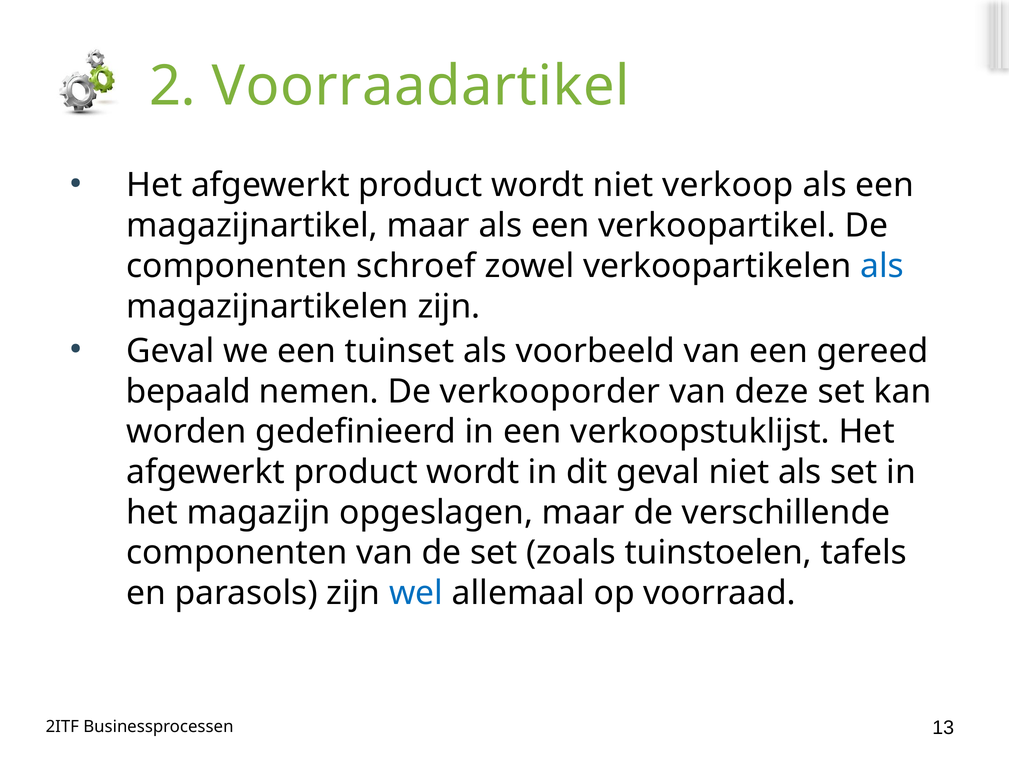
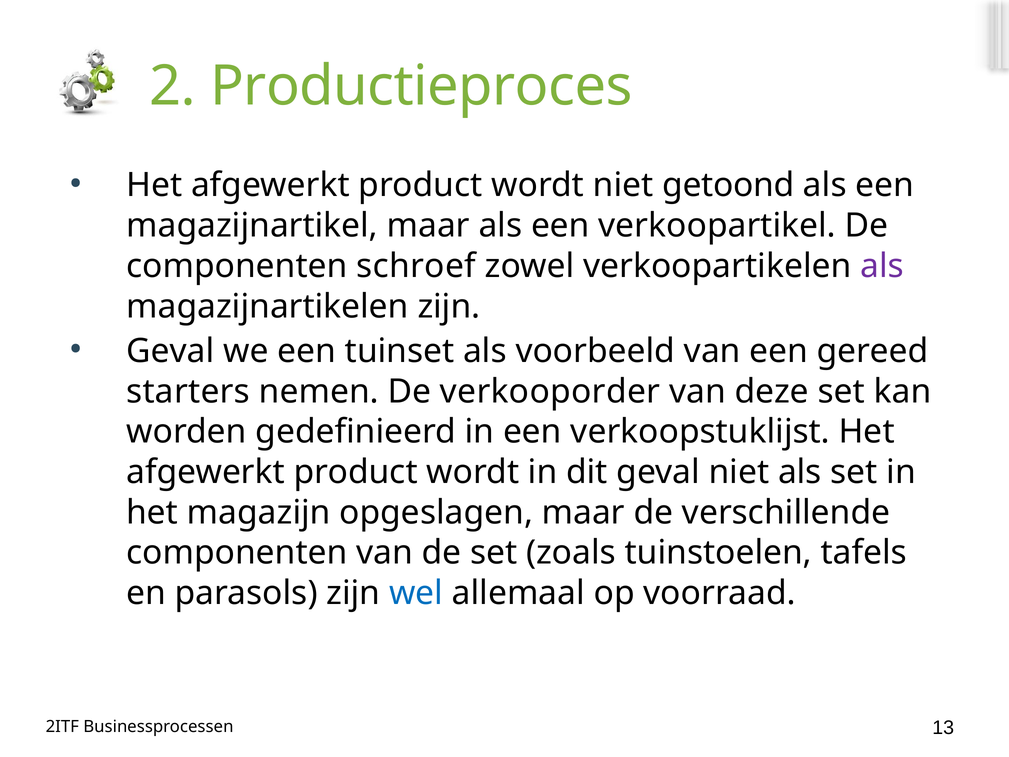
Voorraadartikel: Voorraadartikel -> Productieproces
verkoop: verkoop -> getoond
als at (882, 266) colour: blue -> purple
bepaald: bepaald -> starters
